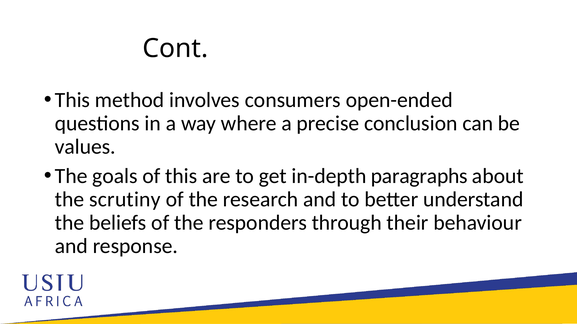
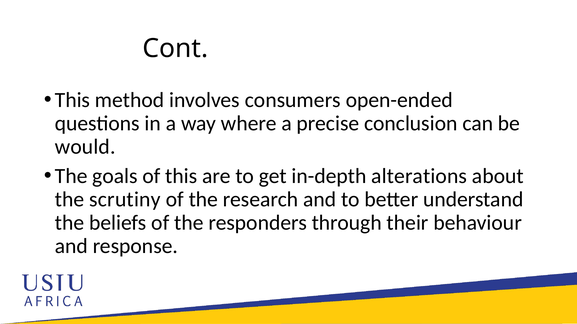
values: values -> would
paragraphs: paragraphs -> alterations
